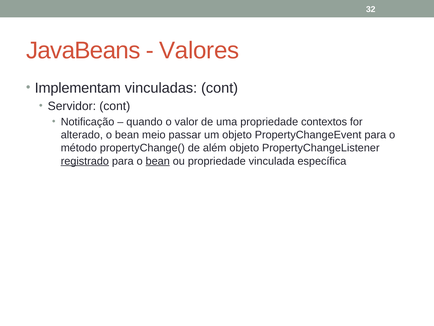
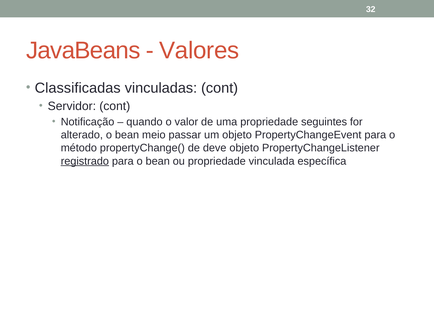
Implementam: Implementam -> Classificadas
contextos: contextos -> seguintes
além: além -> deve
bean at (158, 161) underline: present -> none
